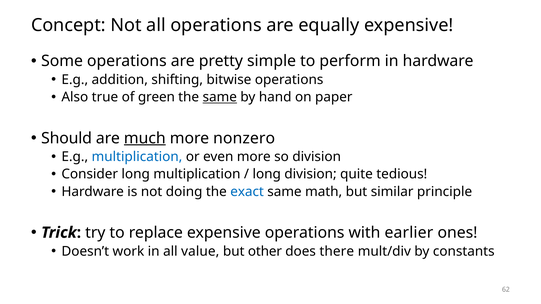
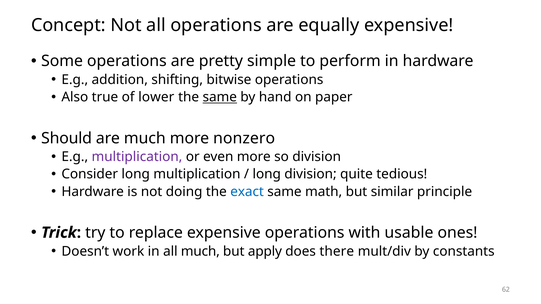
green: green -> lower
much at (145, 138) underline: present -> none
multiplication at (137, 157) colour: blue -> purple
earlier: earlier -> usable
all value: value -> much
other: other -> apply
